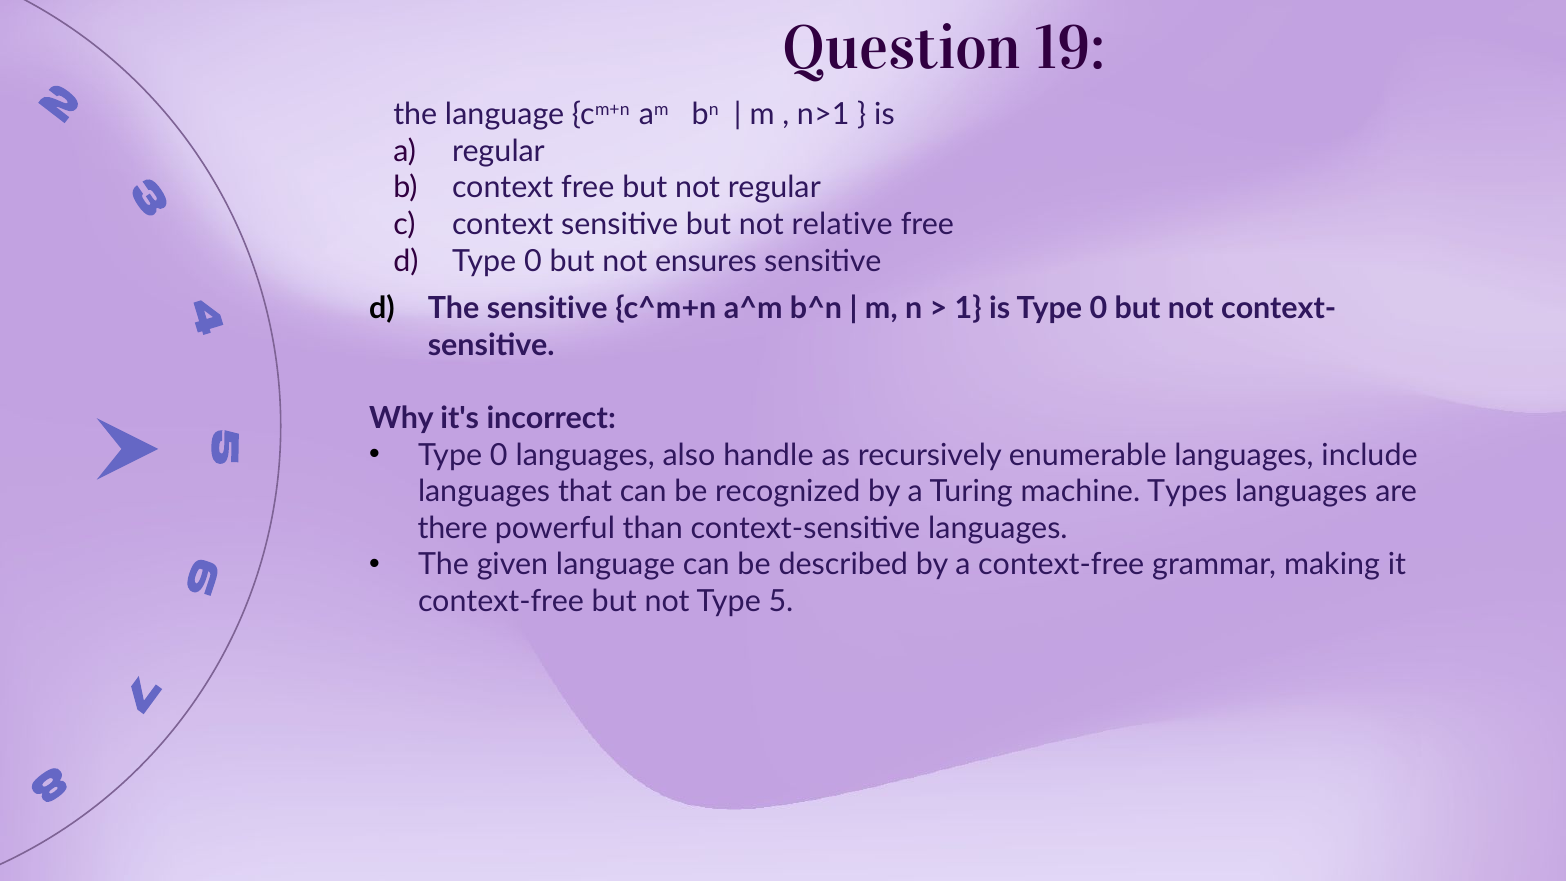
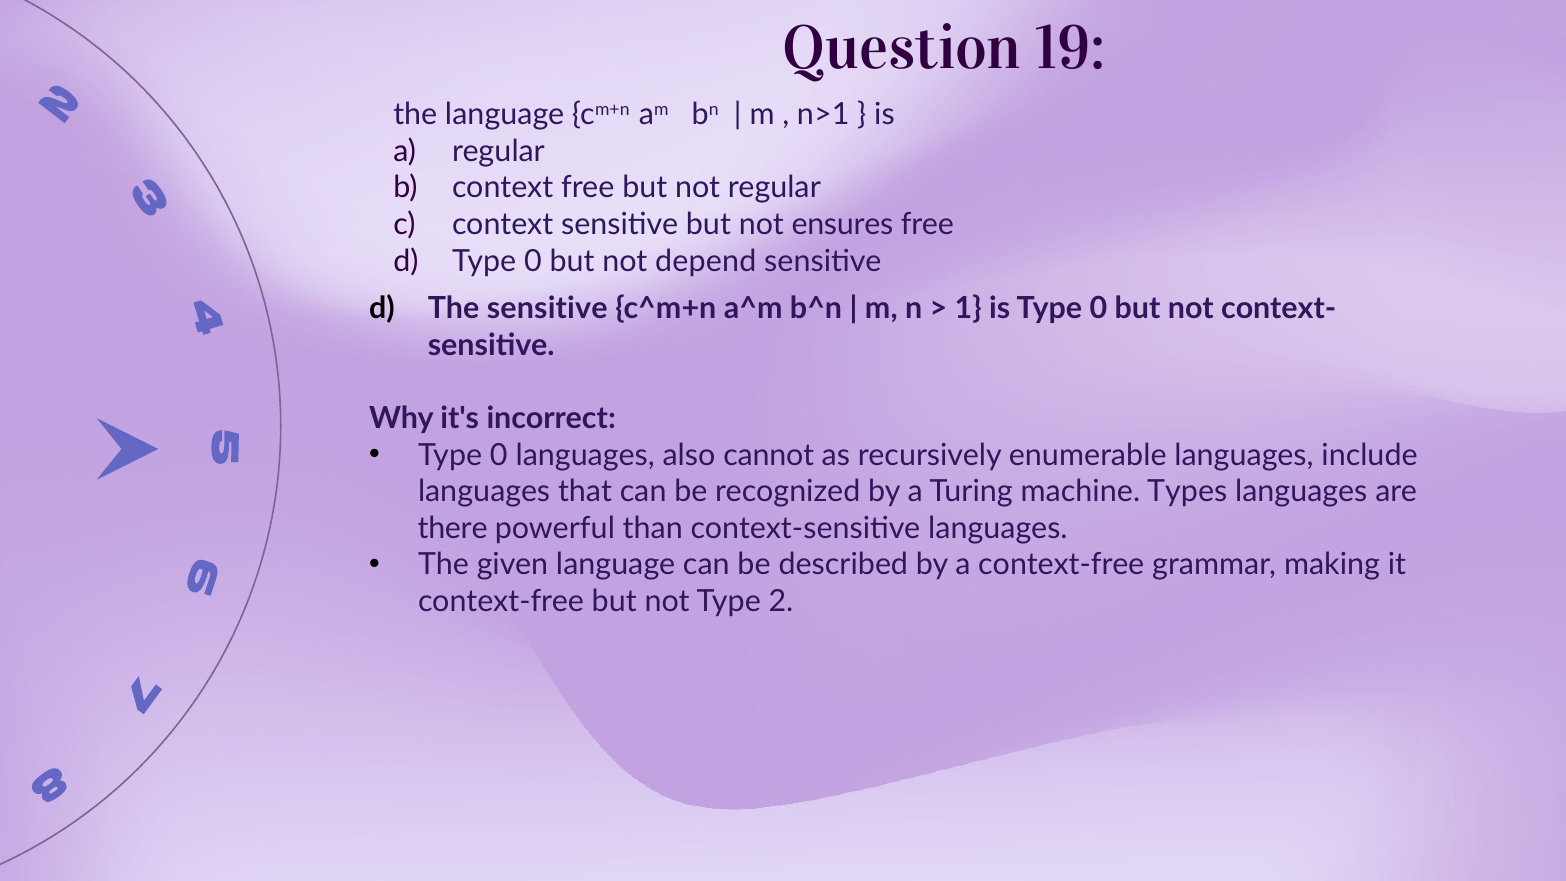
relative: relative -> ensures
ensures: ensures -> depend
handle: handle -> cannot
5: 5 -> 2
